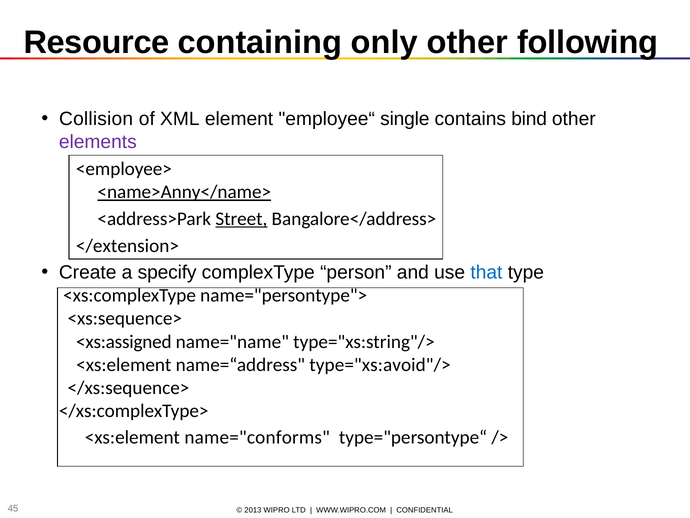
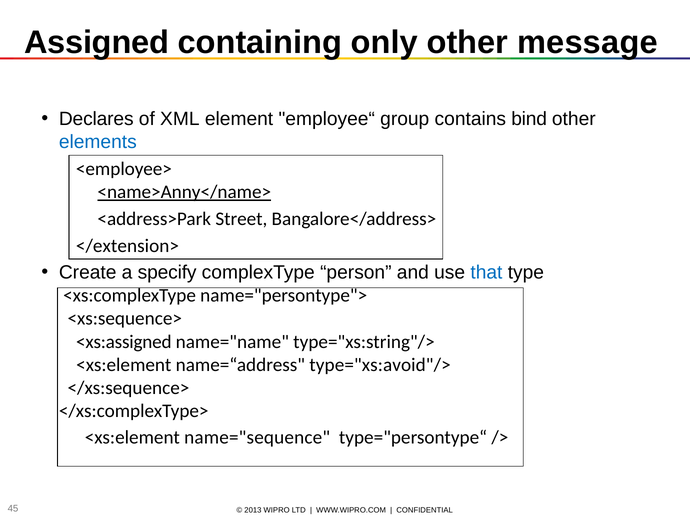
Resource: Resource -> Assigned
following: following -> message
Collision: Collision -> Declares
single: single -> group
elements colour: purple -> blue
Street underline: present -> none
name="conforms: name="conforms -> name="sequence
